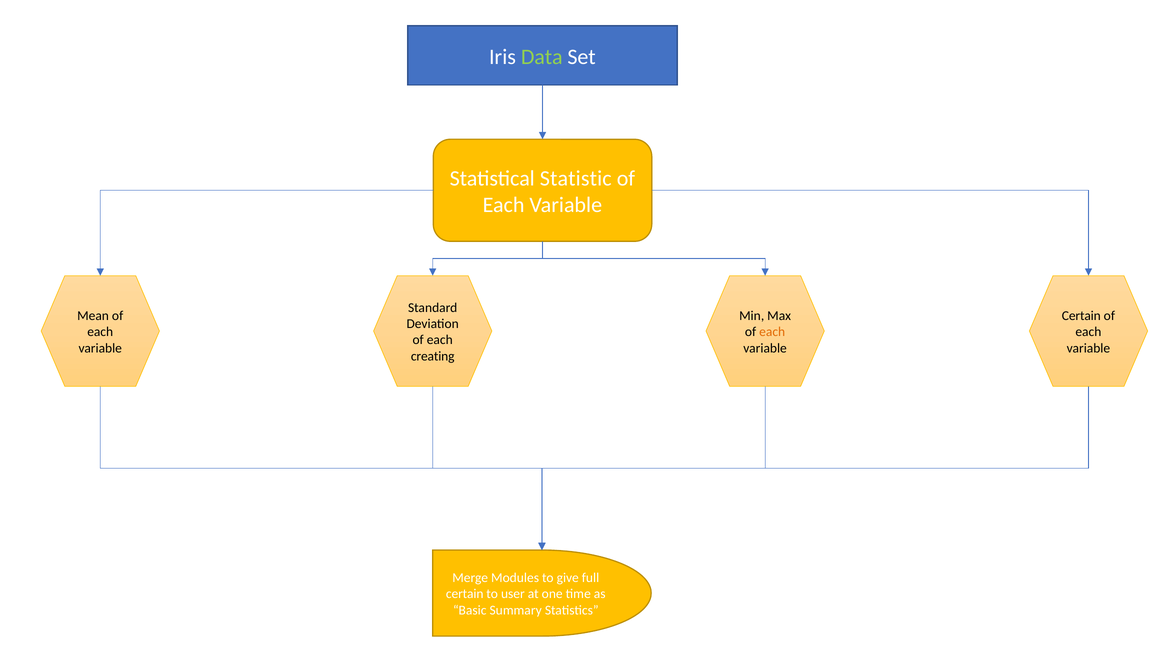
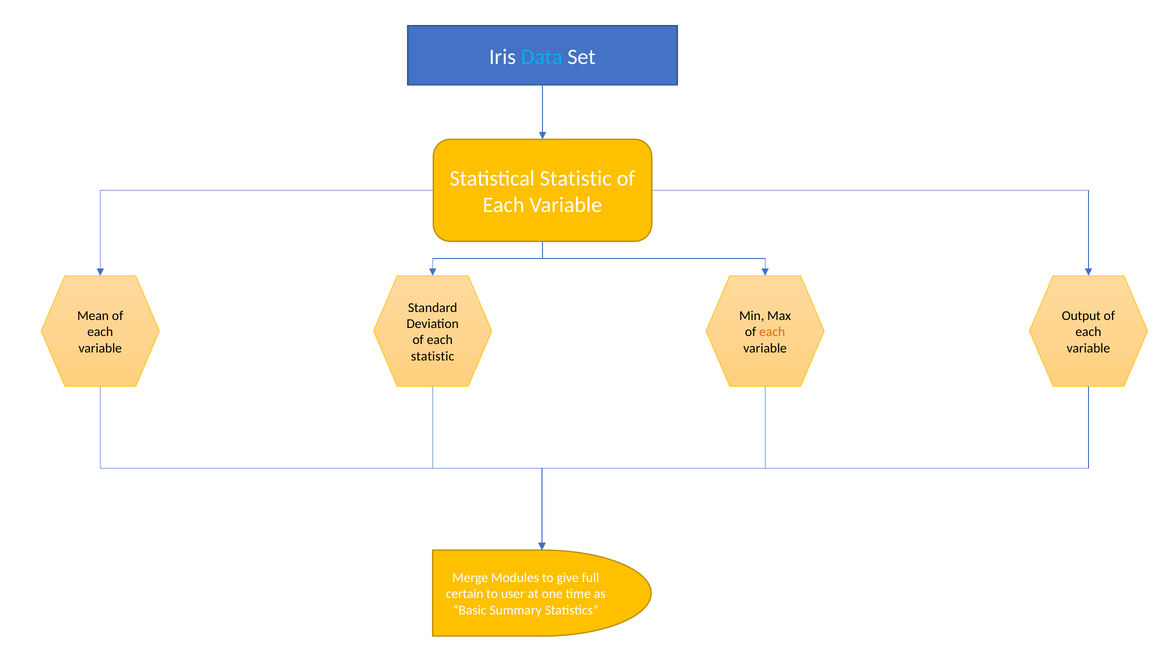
Data colour: light green -> light blue
Certain at (1081, 316): Certain -> Output
creating at (433, 356): creating -> statistic
